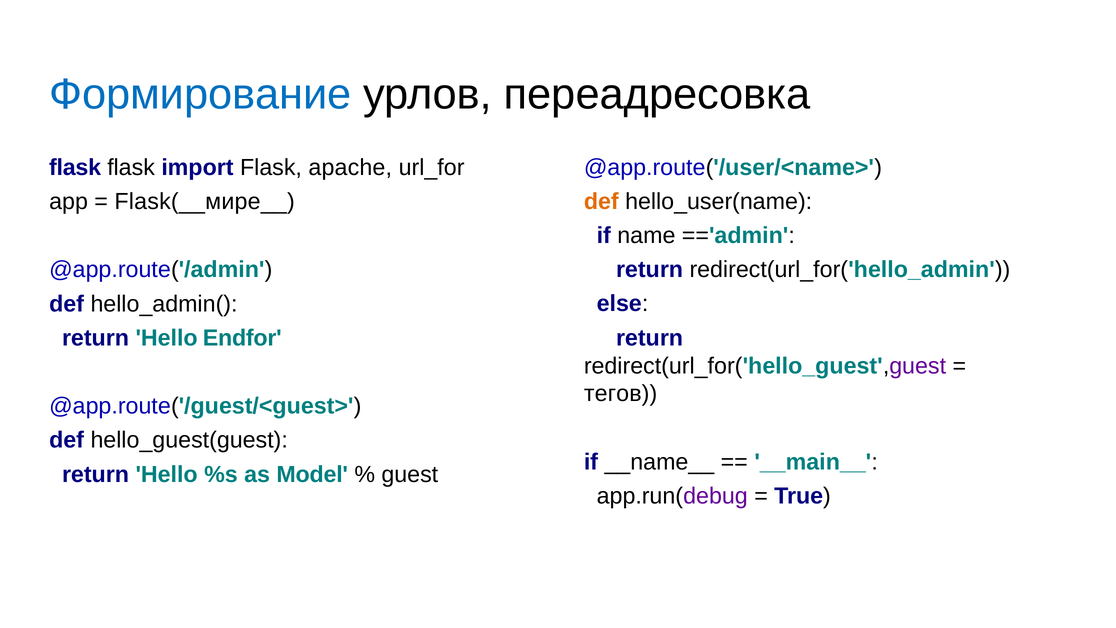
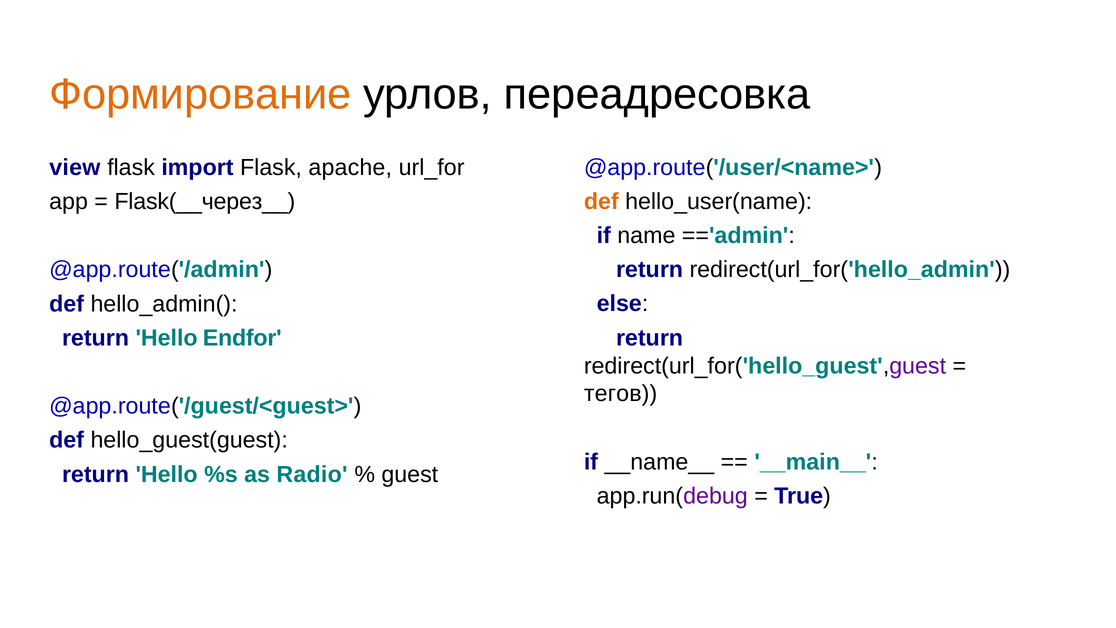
Формирование colour: blue -> orange
flask at (75, 167): flask -> view
Flask(__мире__: Flask(__мире__ -> Flask(__через__
Model: Model -> Radio
